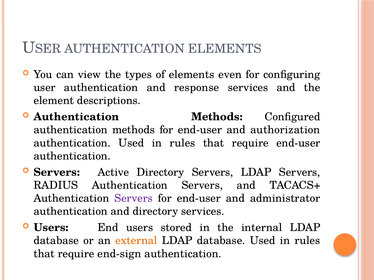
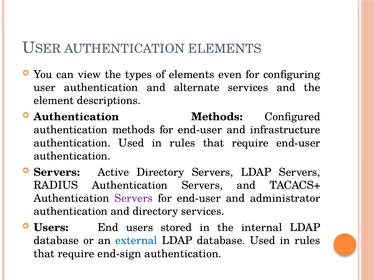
response: response -> alternate
authorization: authorization -> infrastructure
external colour: orange -> blue
